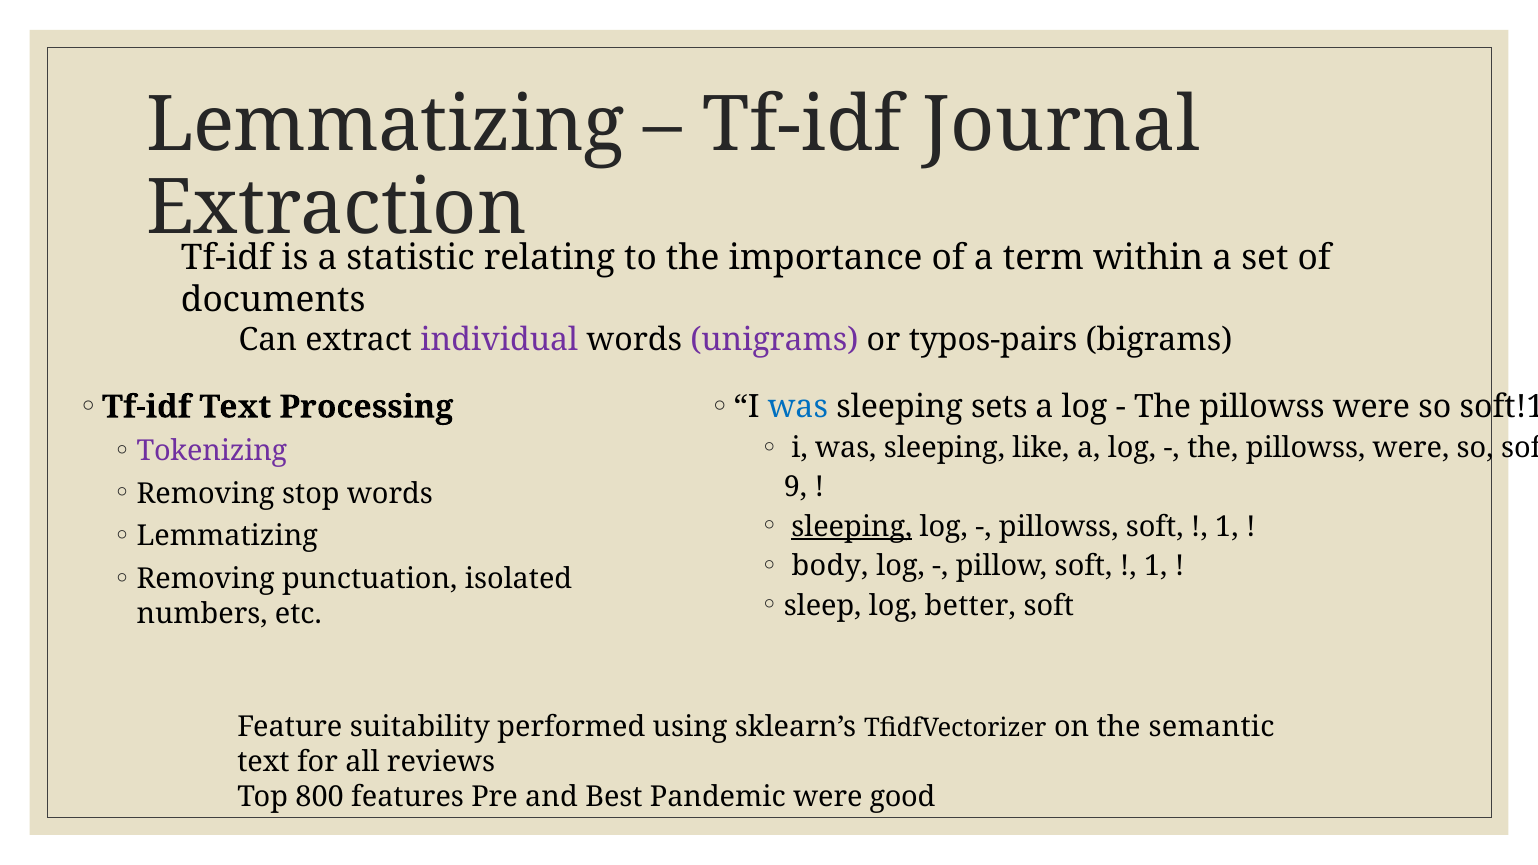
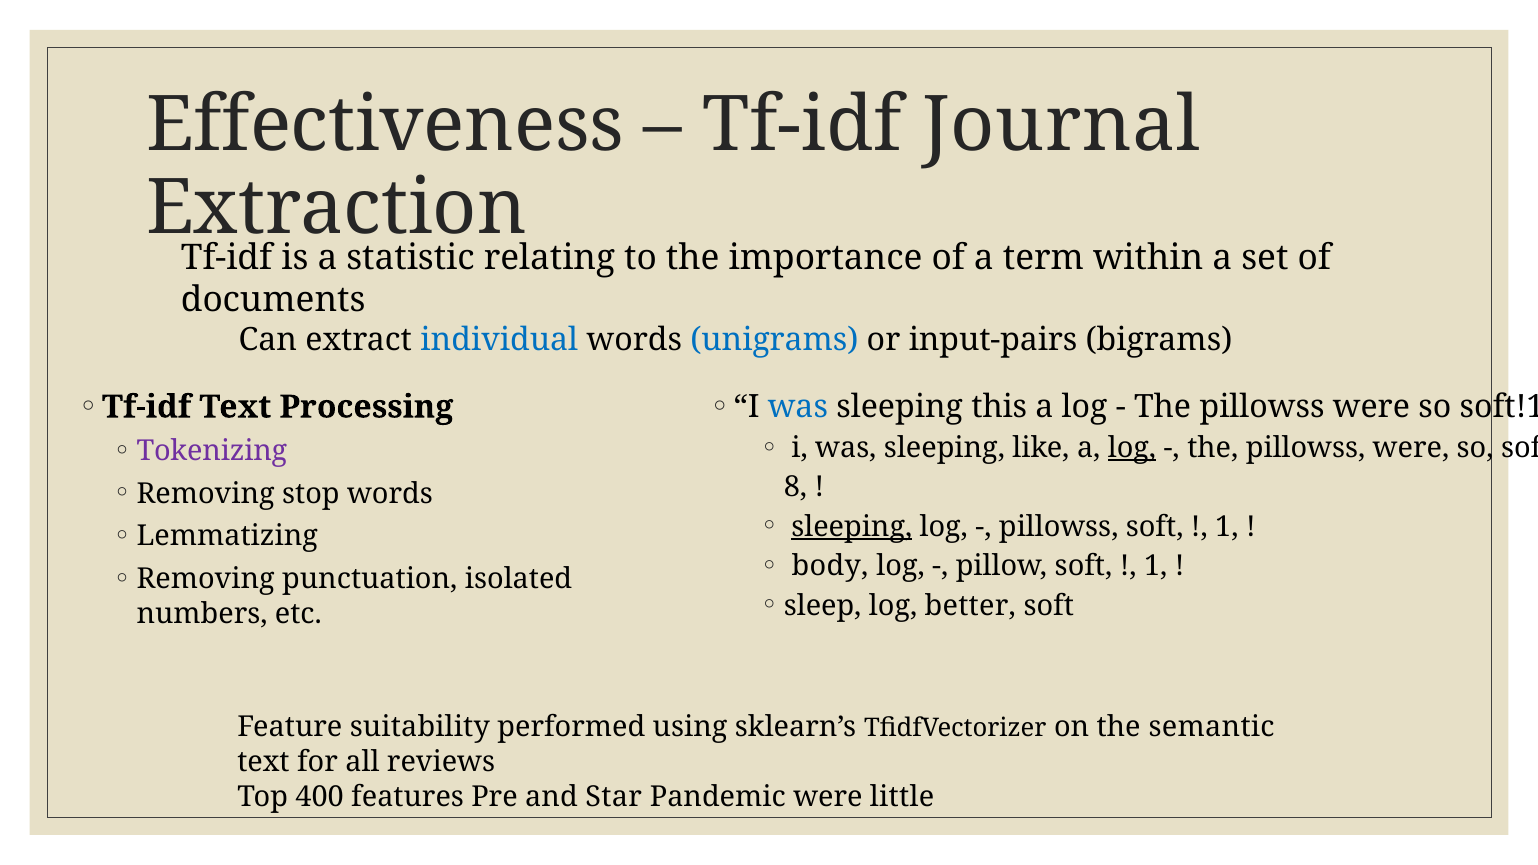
Lemmatizing at (385, 126): Lemmatizing -> Effectiveness
individual colour: purple -> blue
unigrams colour: purple -> blue
typos-pairs: typos-pairs -> input-pairs
sets: sets -> this
log at (1132, 448) underline: none -> present
9: 9 -> 8
800: 800 -> 400
Best: Best -> Star
good: good -> little
